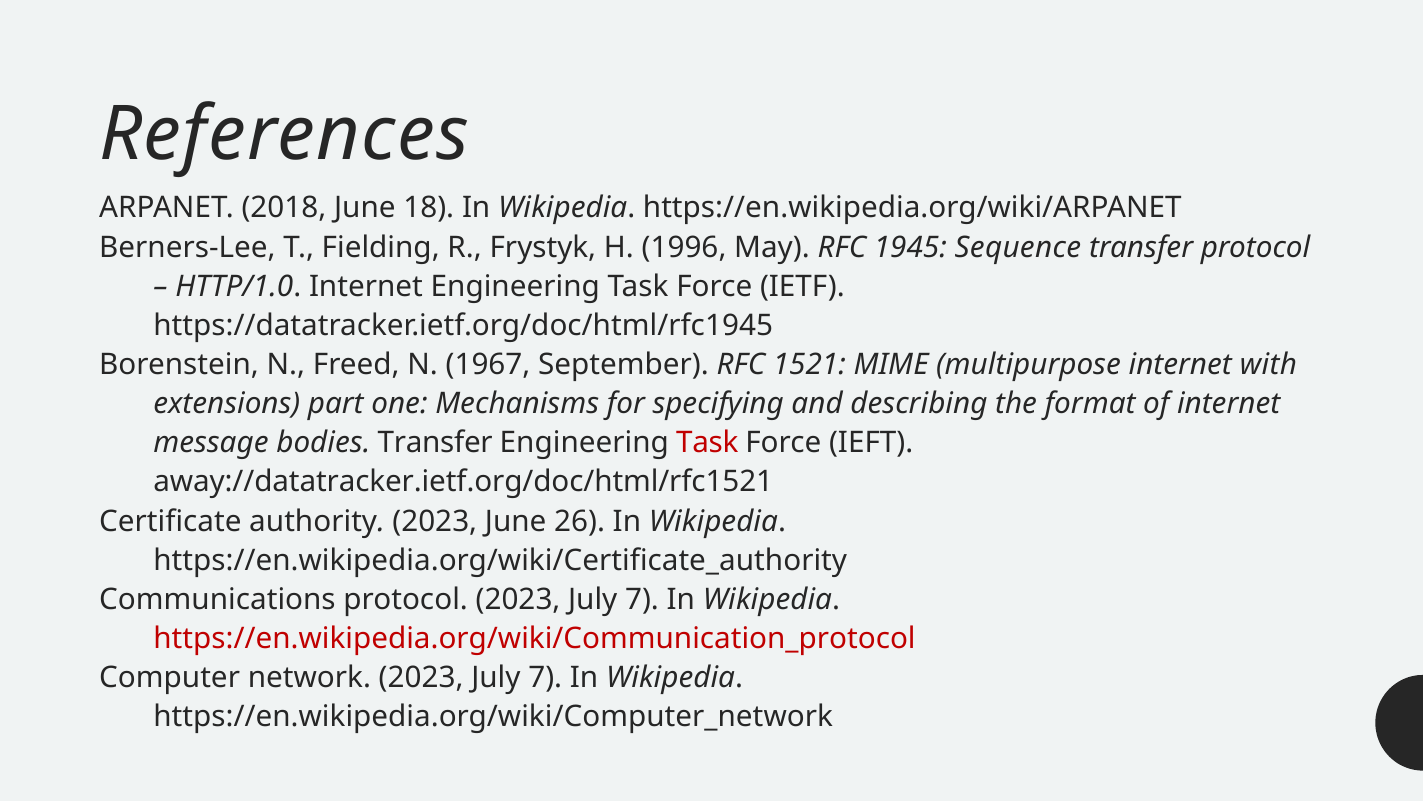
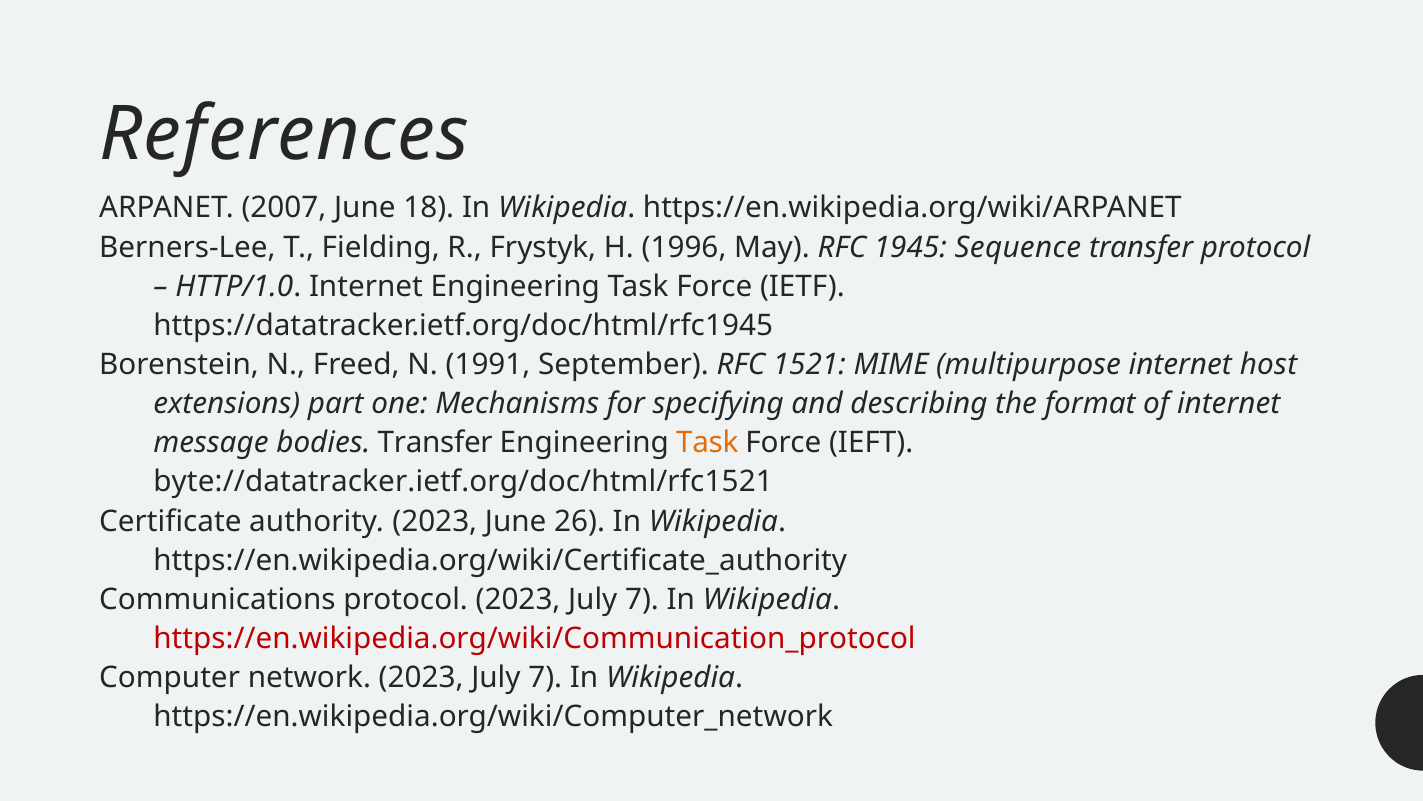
2018: 2018 -> 2007
1967: 1967 -> 1991
with: with -> host
Task at (707, 443) colour: red -> orange
away://datatracker.ietf.org/doc/html/rfc1521: away://datatracker.ietf.org/doc/html/rfc1521 -> byte://datatracker.ietf.org/doc/html/rfc1521
